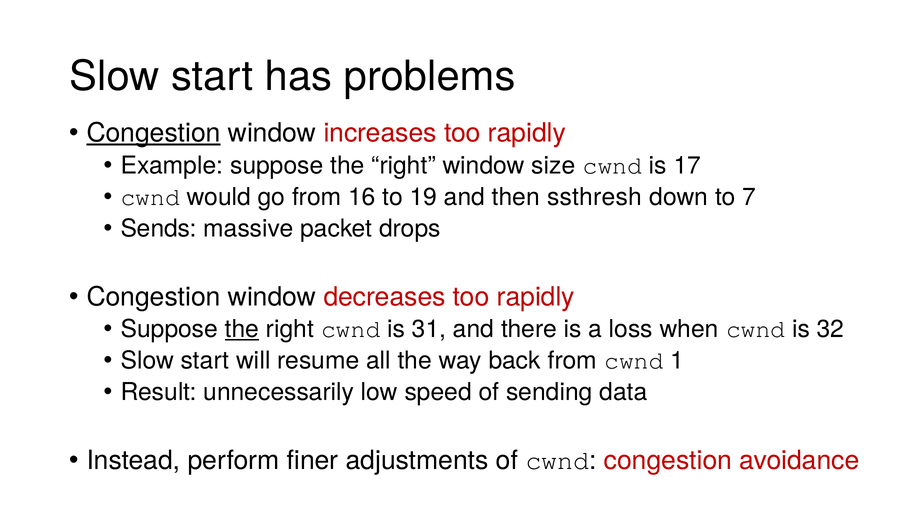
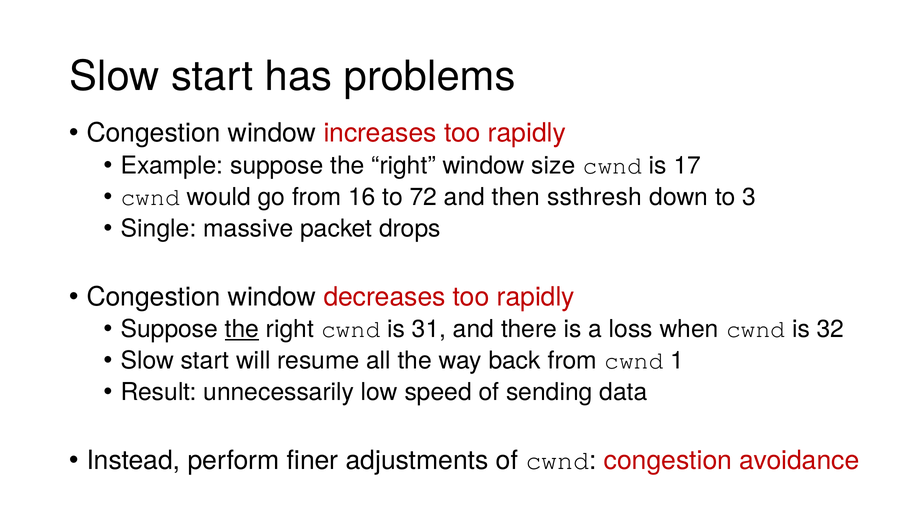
Congestion at (154, 133) underline: present -> none
19: 19 -> 72
7: 7 -> 3
Sends: Sends -> Single
